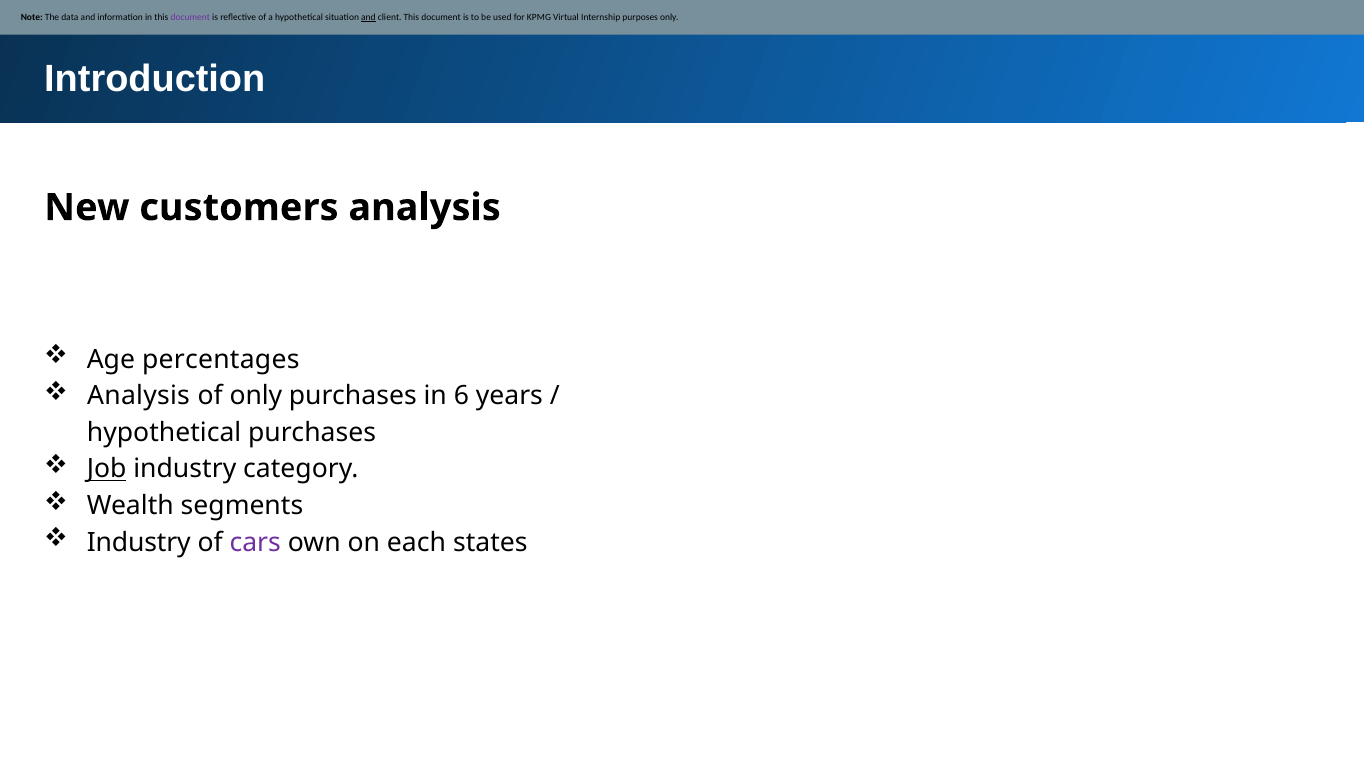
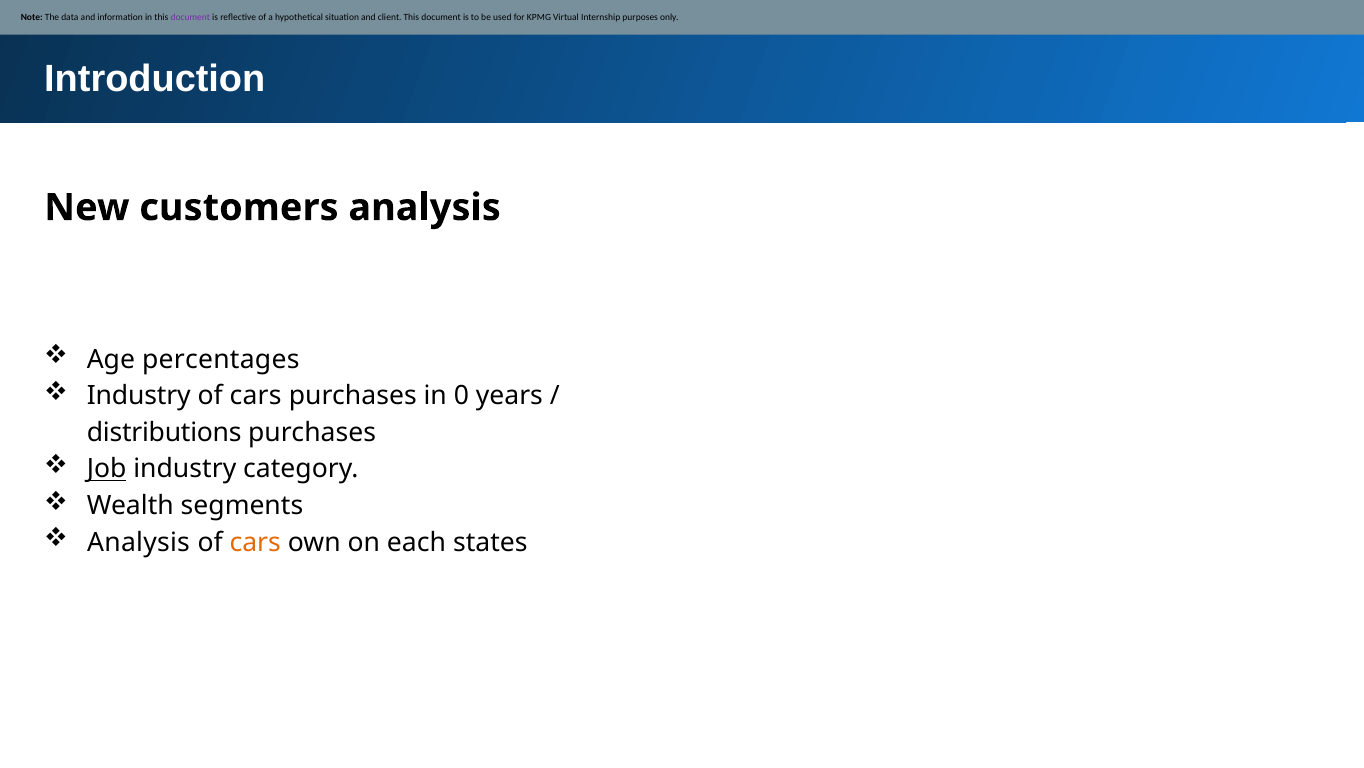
and at (368, 18) underline: present -> none
Analysis at (139, 396): Analysis -> Industry
only at (256, 396): only -> cars
6: 6 -> 0
hypothetical at (164, 432): hypothetical -> distributions
Industry at (139, 542): Industry -> Analysis
cars at (255, 542) colour: purple -> orange
